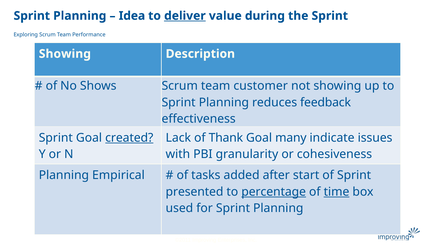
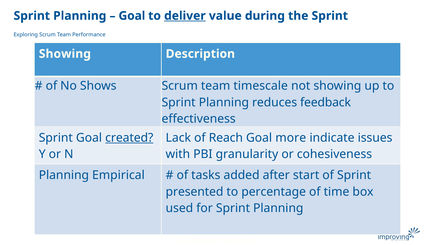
Idea at (132, 16): Idea -> Goal
customer: customer -> timescale
Thank: Thank -> Reach
many: many -> more
percentage underline: present -> none
time underline: present -> none
